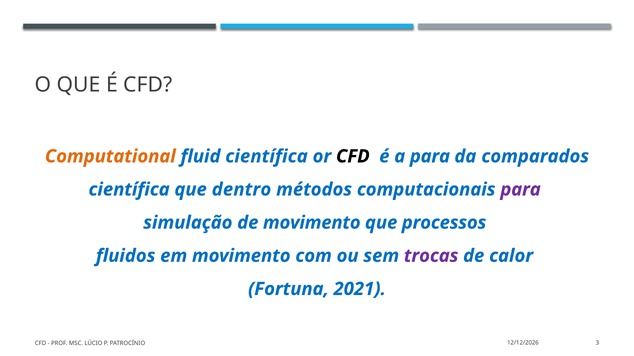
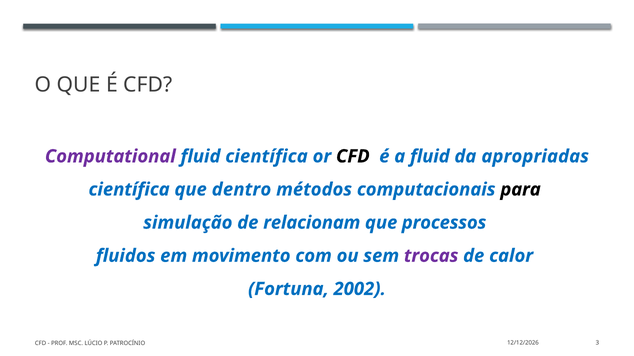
Computational colour: orange -> purple
a para: para -> fluid
comparados: comparados -> apropriadas
para at (521, 190) colour: purple -> black
de movimento: movimento -> relacionam
2021: 2021 -> 2002
